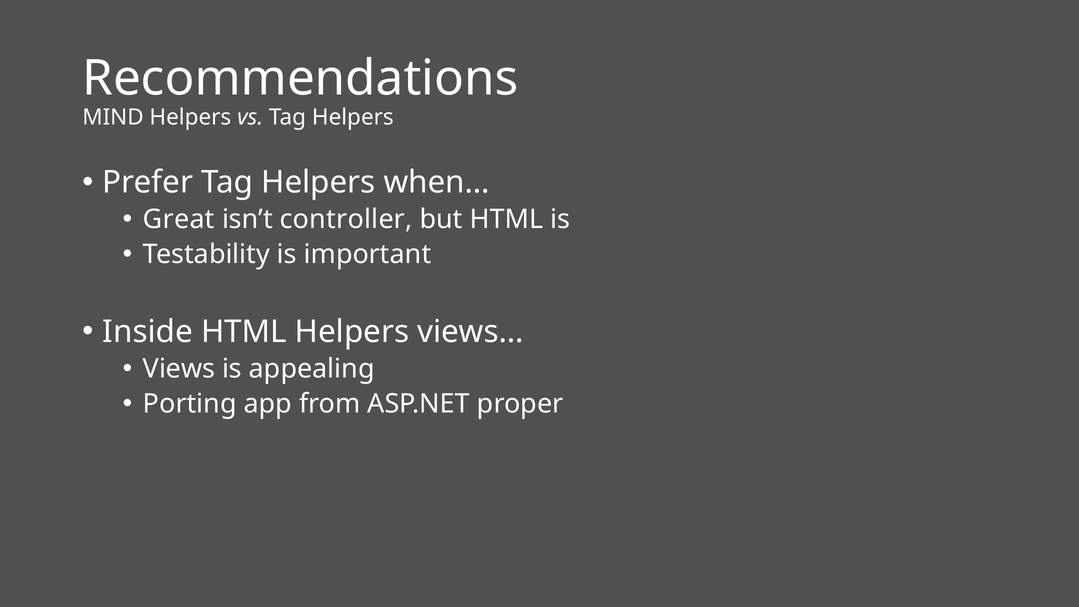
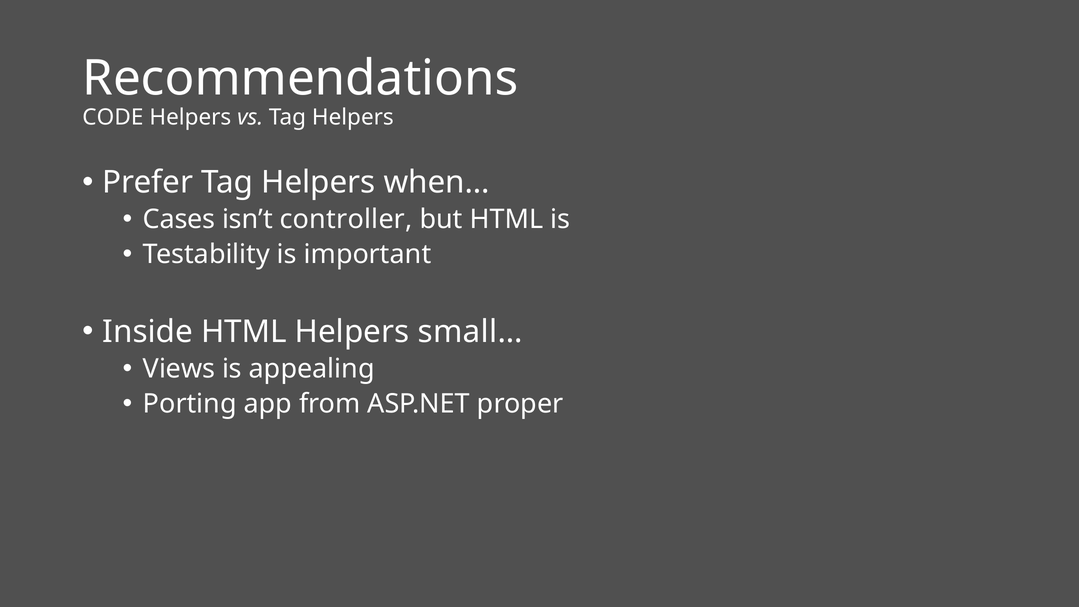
MIND: MIND -> CODE
Great: Great -> Cases
views…: views… -> small…
